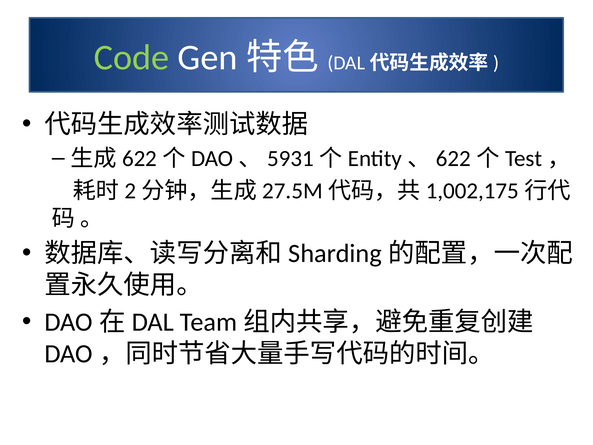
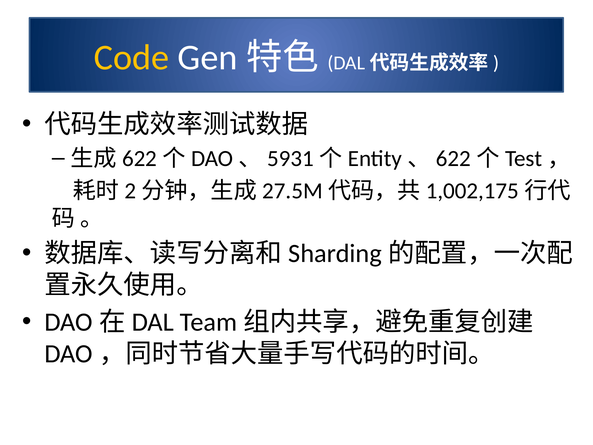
Code colour: light green -> yellow
